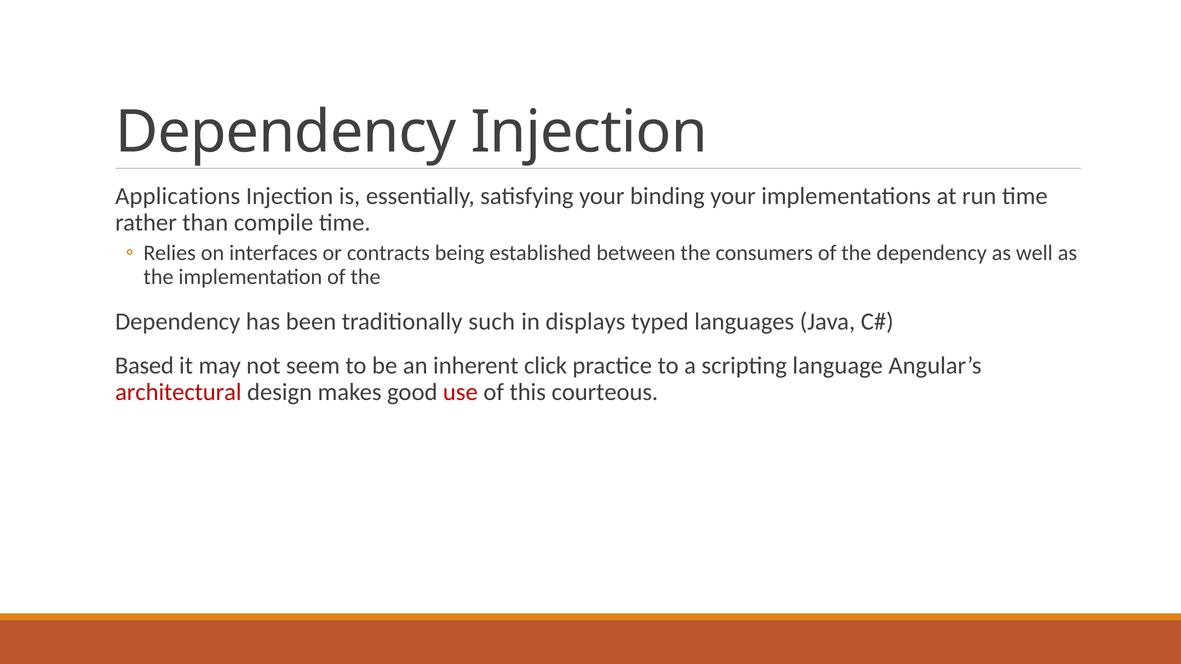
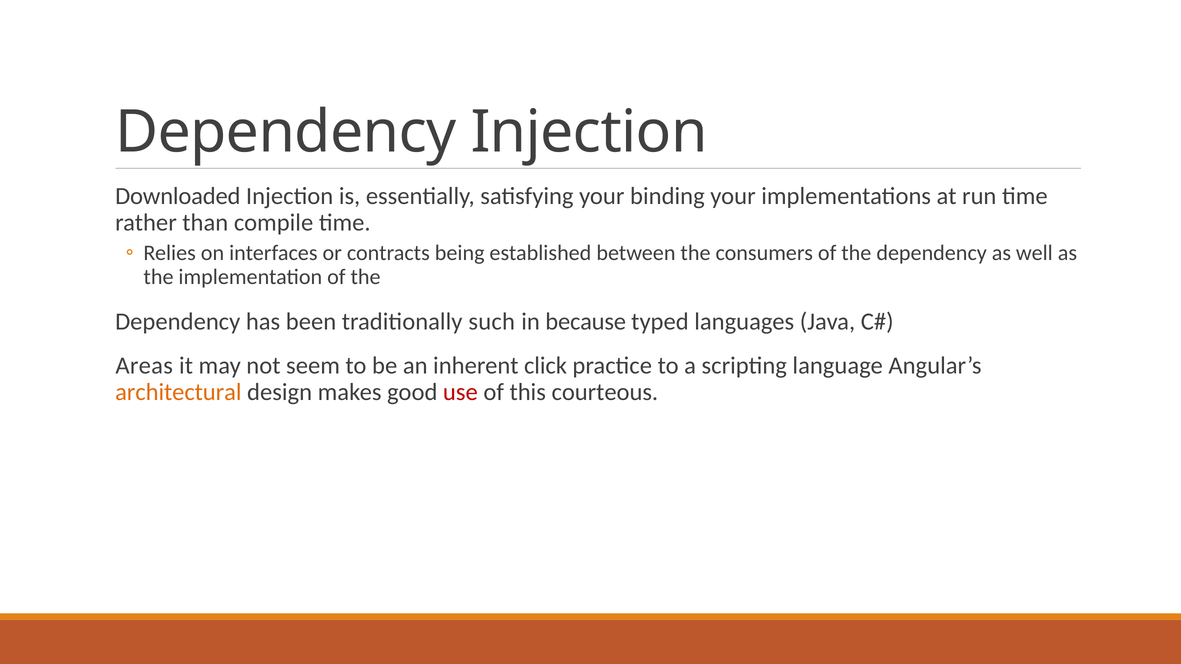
Applications: Applications -> Downloaded
displays: displays -> because
Based: Based -> Areas
architectural colour: red -> orange
